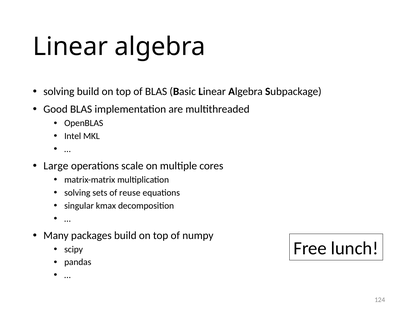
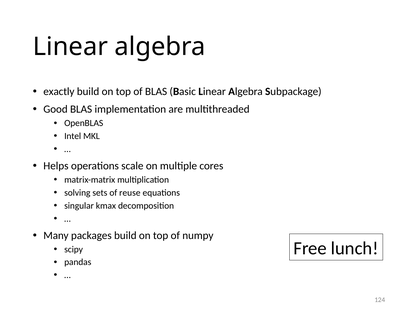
solving at (59, 91): solving -> exactly
Large: Large -> Helps
